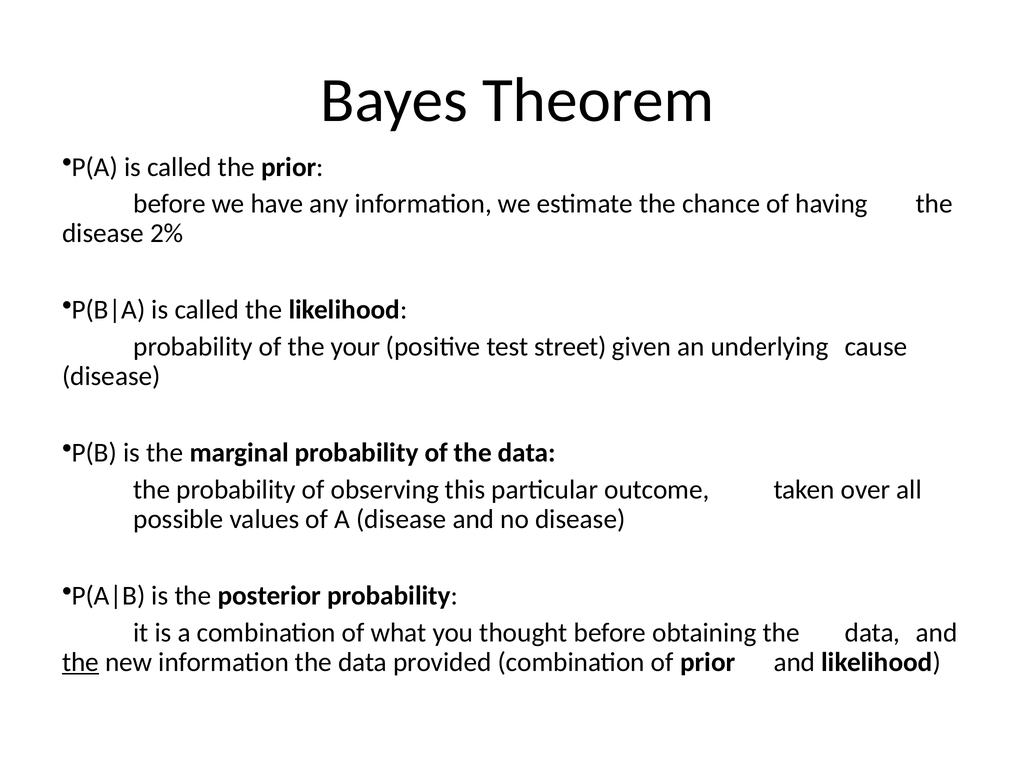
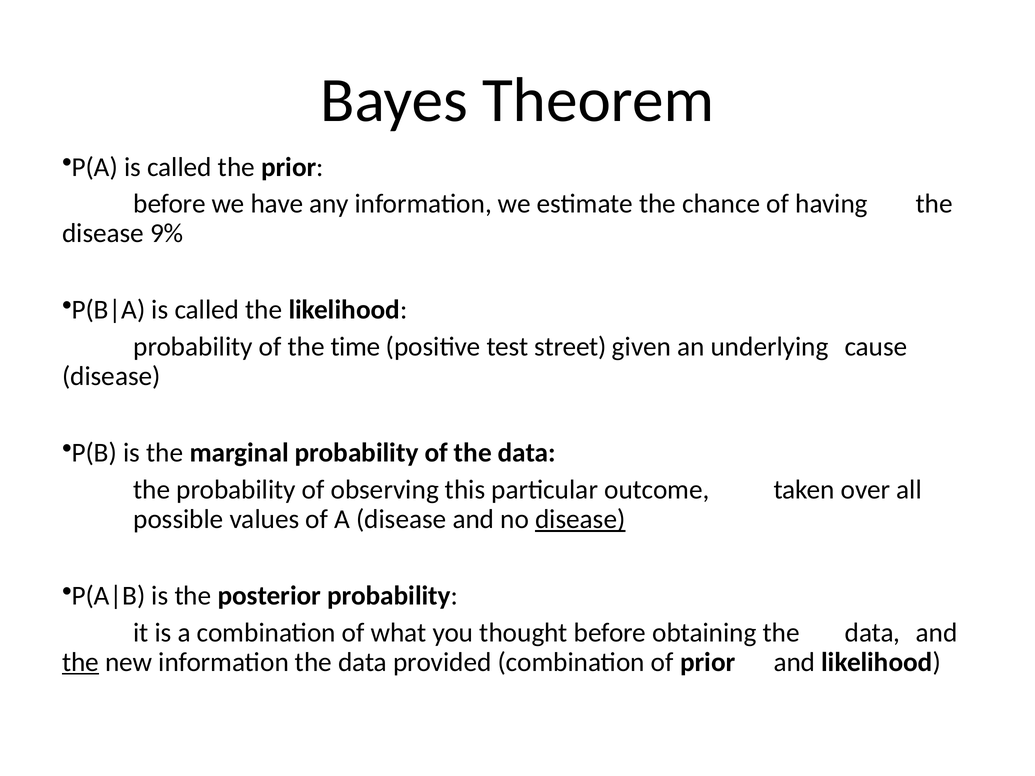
2%: 2% -> 9%
your: your -> time
disease at (580, 519) underline: none -> present
